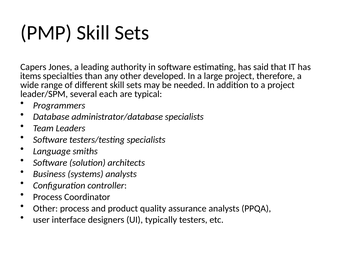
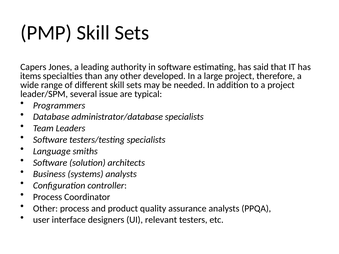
each: each -> issue
typically: typically -> relevant
